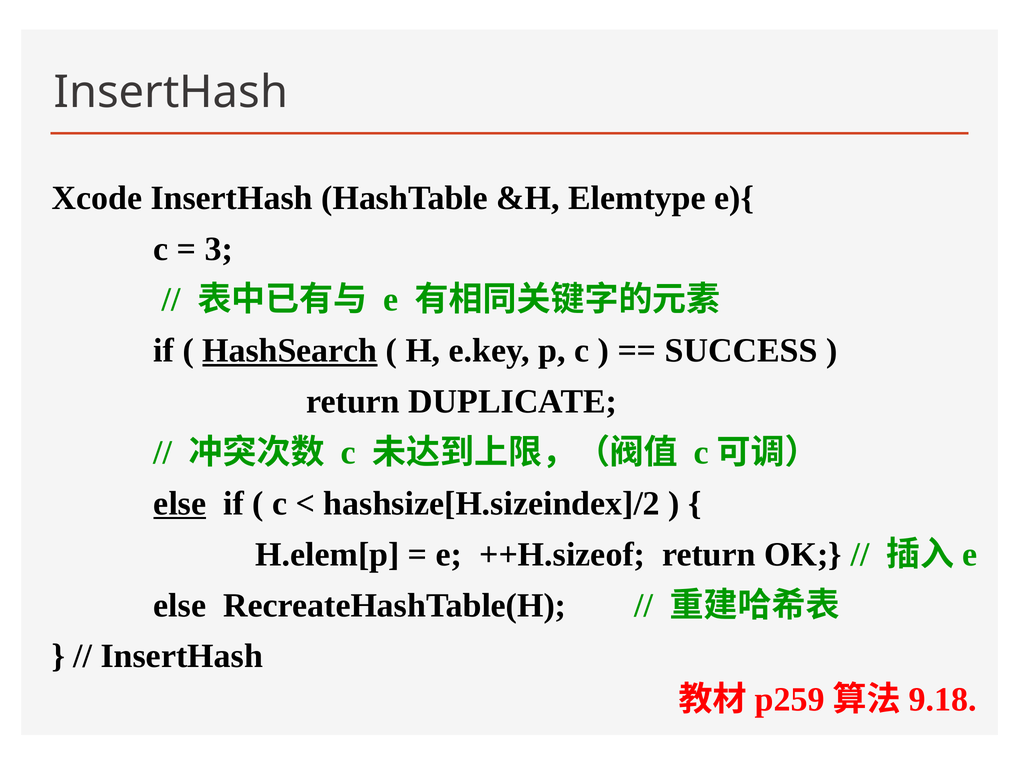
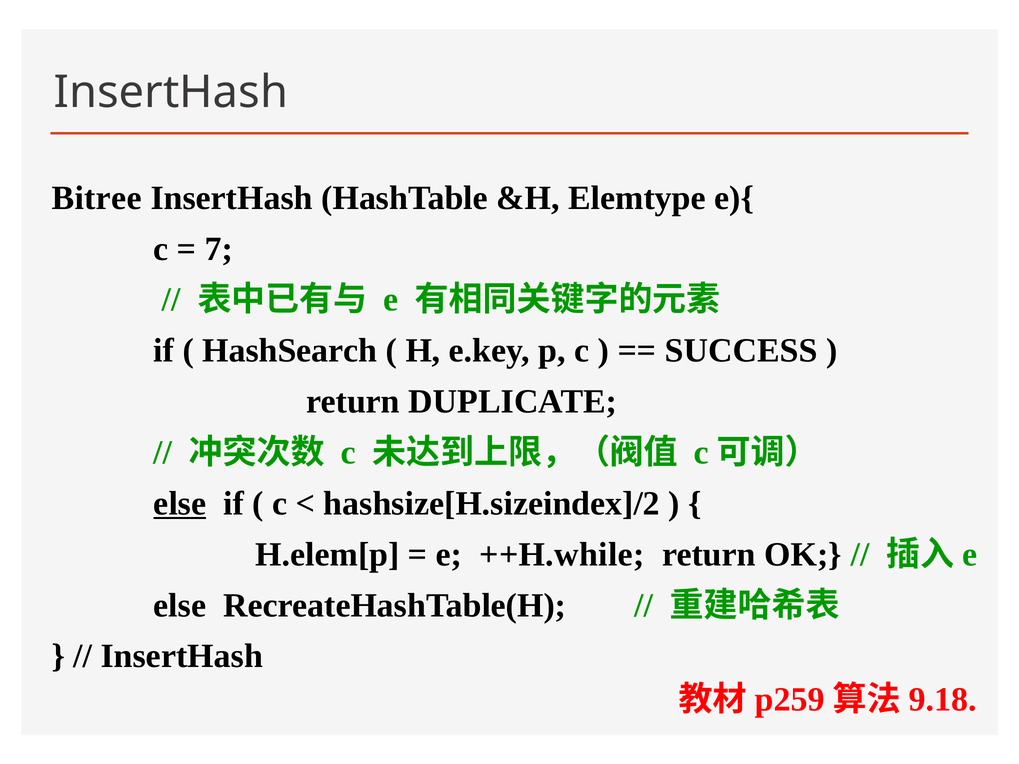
Xcode: Xcode -> Bitree
3: 3 -> 7
HashSearch underline: present -> none
++H.sizeof: ++H.sizeof -> ++H.while
